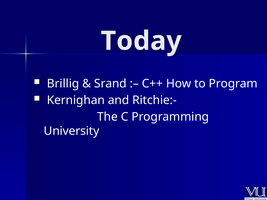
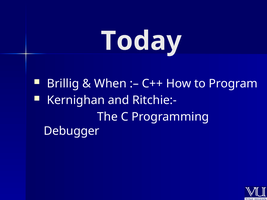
Srand: Srand -> When
University: University -> Debugger
